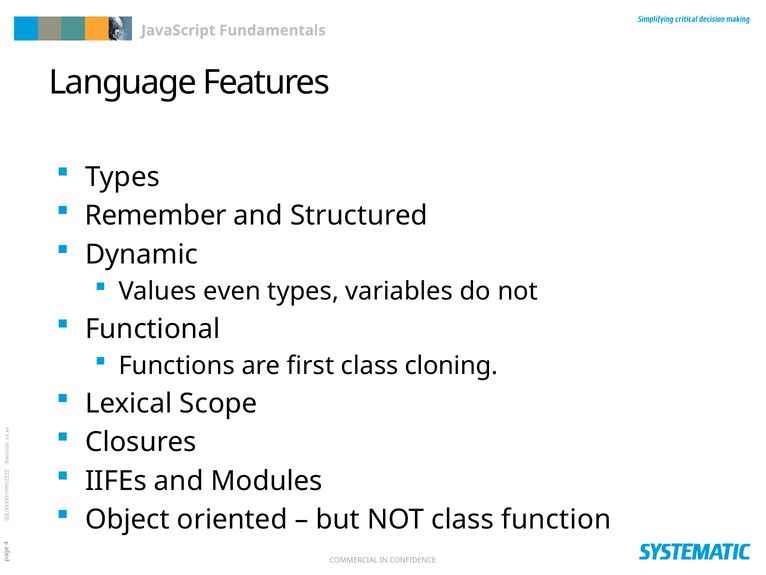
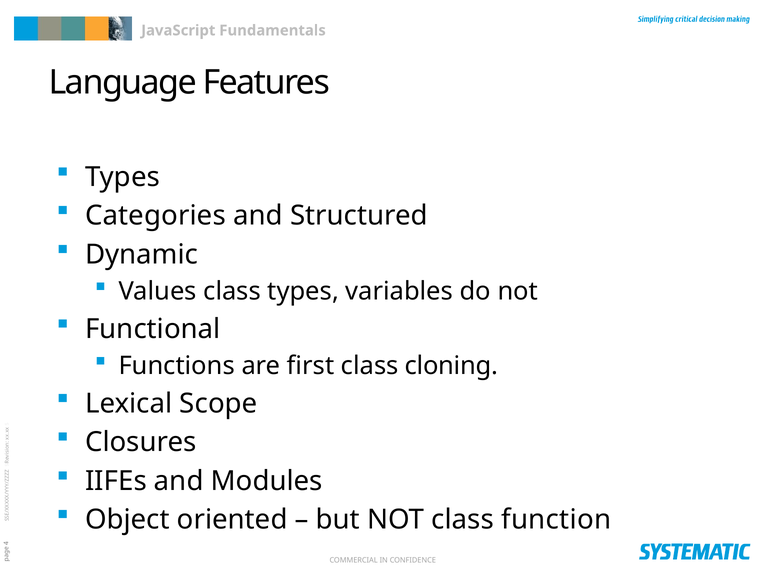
Remember: Remember -> Categories
Values even: even -> class
